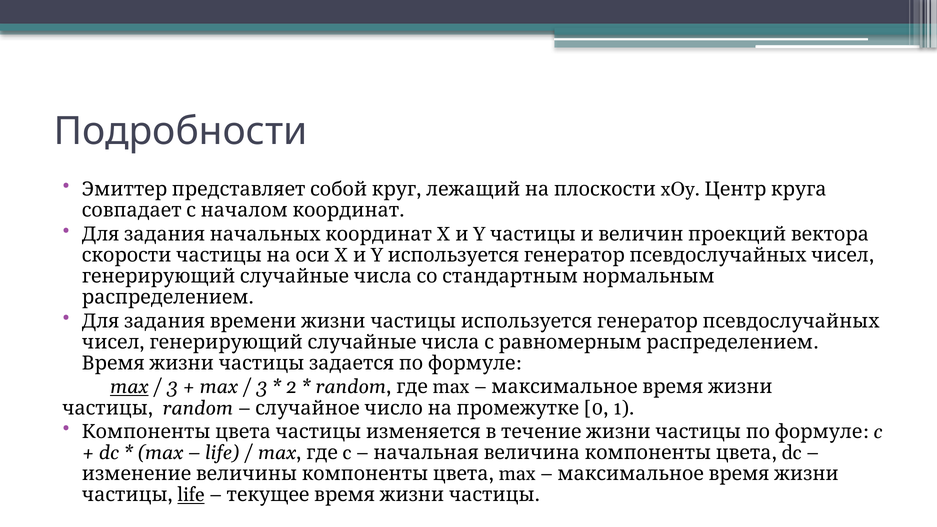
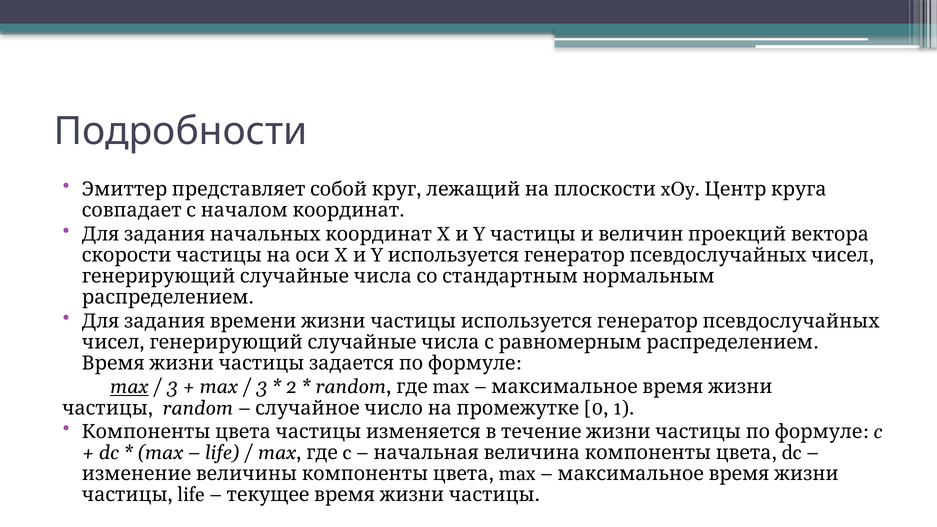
life at (191, 495) underline: present -> none
